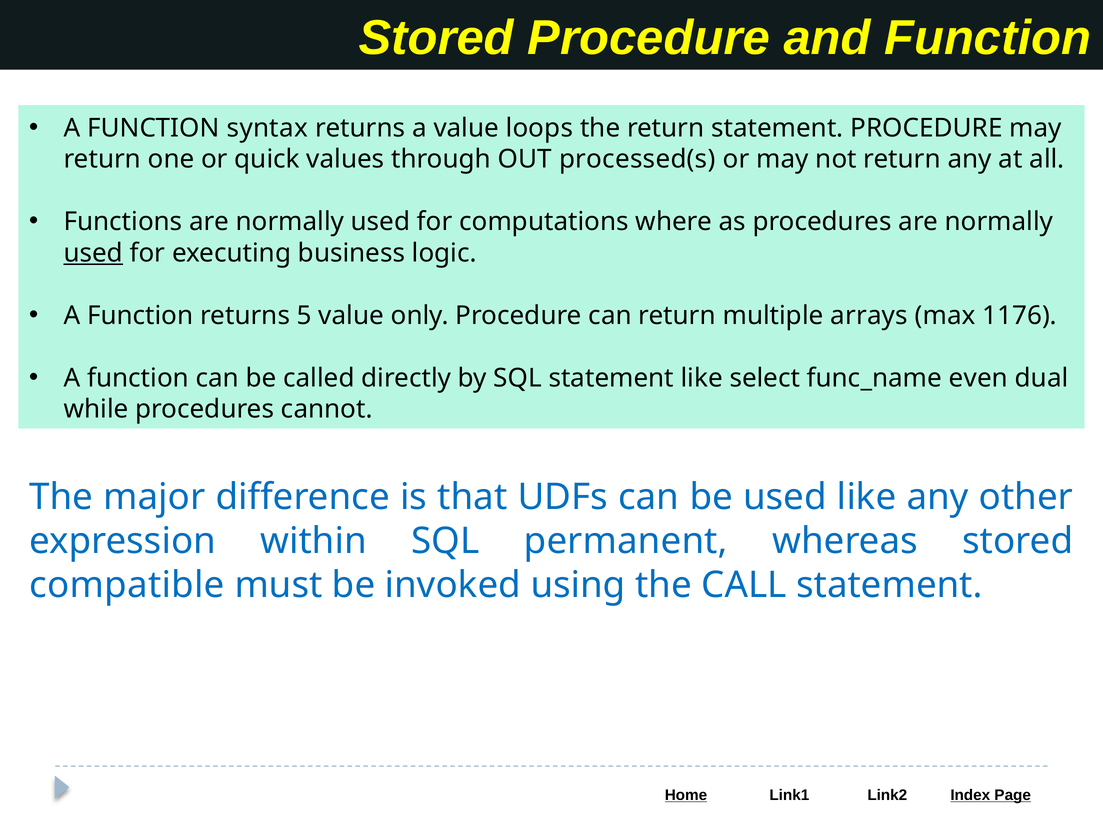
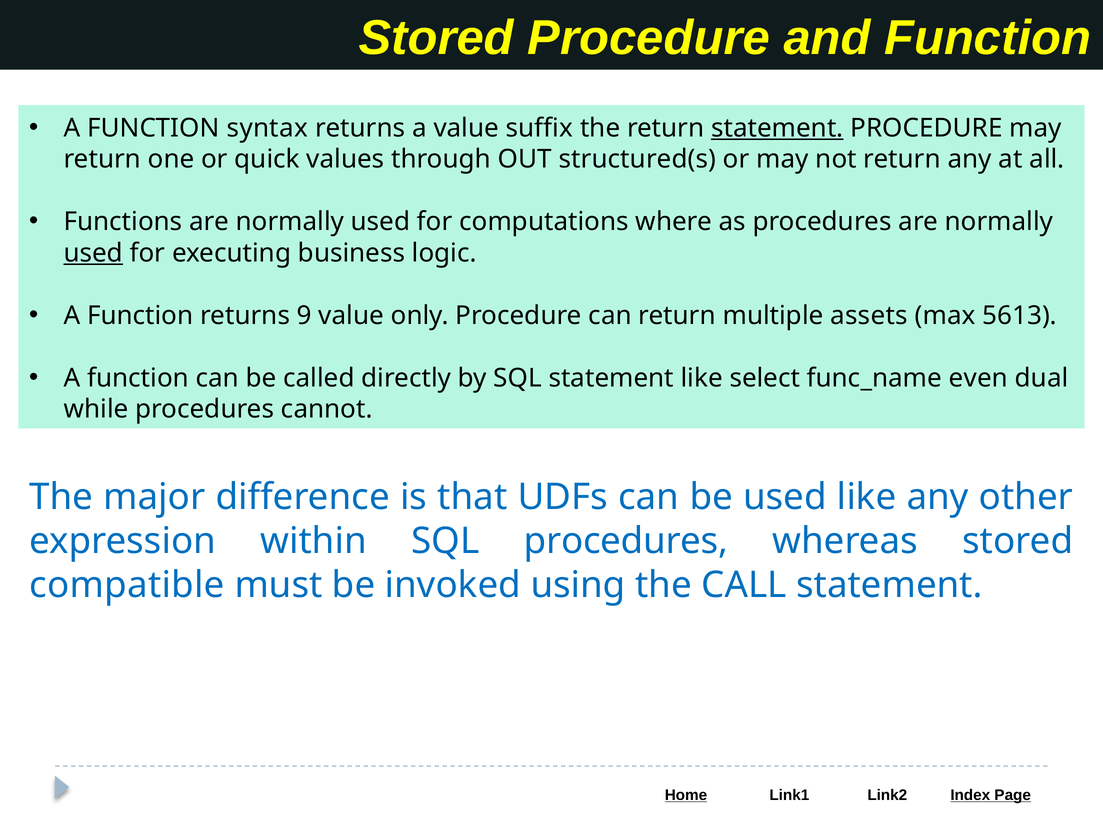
loops: loops -> suffix
statement at (777, 128) underline: none -> present
processed(s: processed(s -> structured(s
5: 5 -> 9
arrays: arrays -> assets
1176: 1176 -> 5613
SQL permanent: permanent -> procedures
